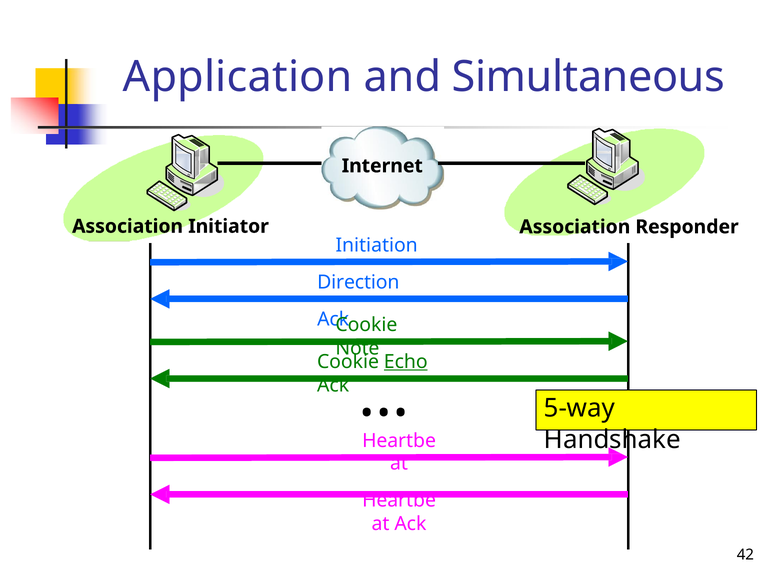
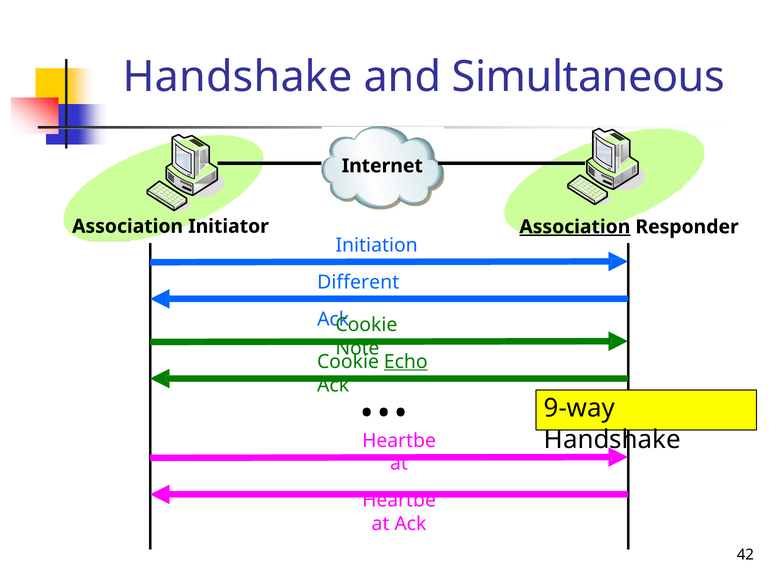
Application at (238, 77): Application -> Handshake
Association at (575, 227) underline: none -> present
Direction: Direction -> Different
5-way: 5-way -> 9-way
